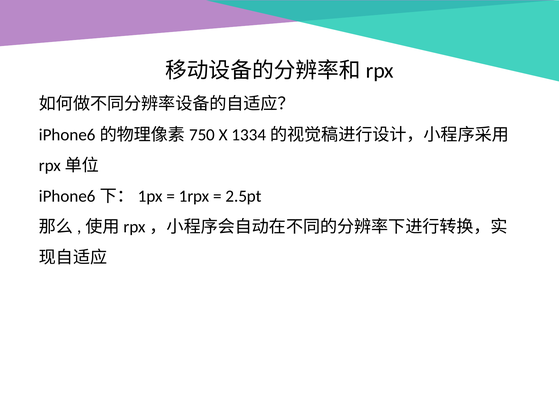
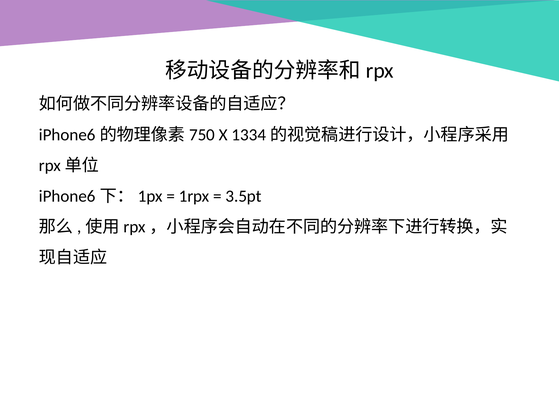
2.5pt: 2.5pt -> 3.5pt
